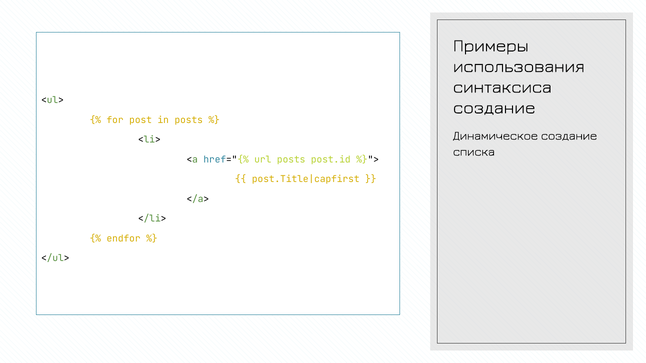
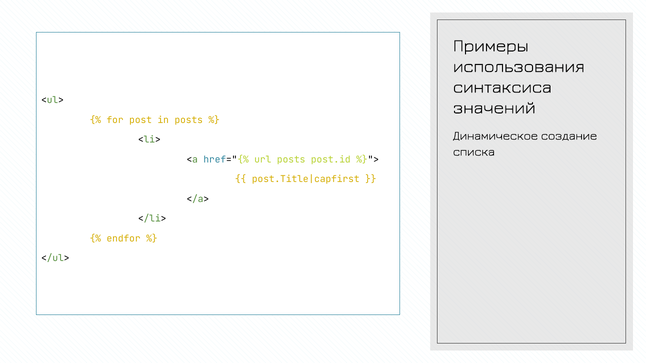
создание at (494, 108): создание -> значений
